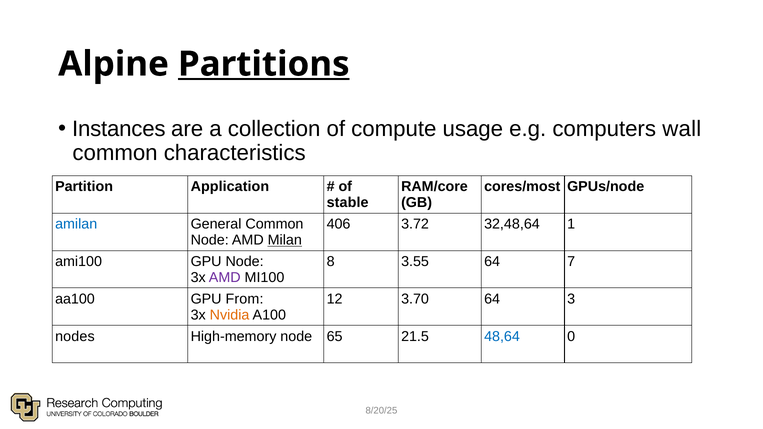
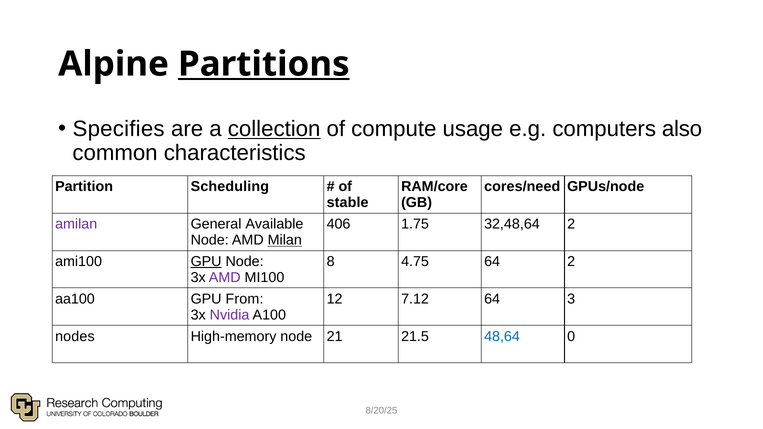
Instances: Instances -> Specifies
collection underline: none -> present
wall: wall -> also
Application: Application -> Scheduling
cores/most: cores/most -> cores/need
amilan colour: blue -> purple
General Common: Common -> Available
3.72: 3.72 -> 1.75
32,48,64 1: 1 -> 2
GPU at (206, 262) underline: none -> present
3.55: 3.55 -> 4.75
64 7: 7 -> 2
3.70: 3.70 -> 7.12
Nvidia colour: orange -> purple
65: 65 -> 21
